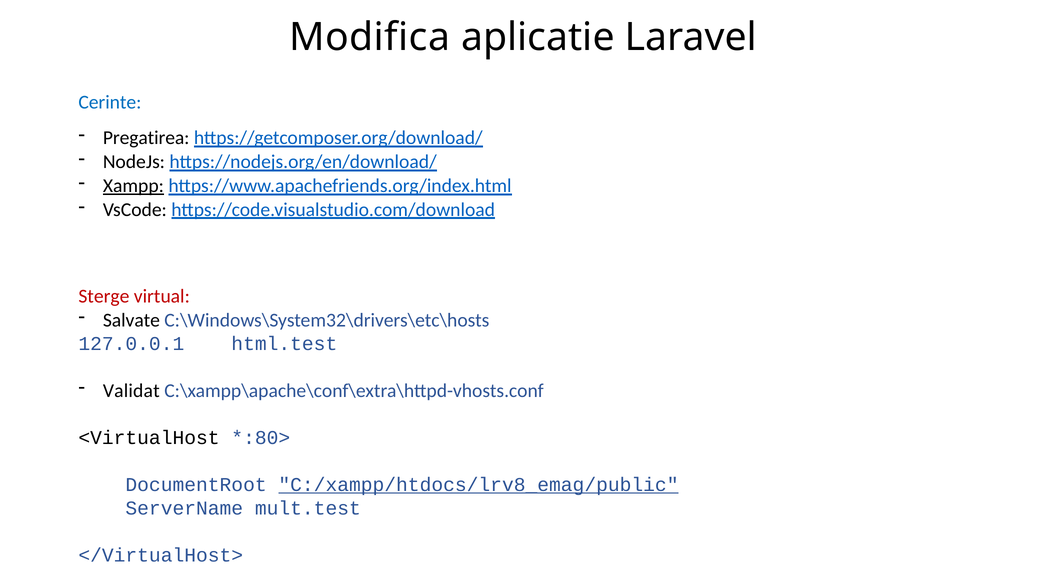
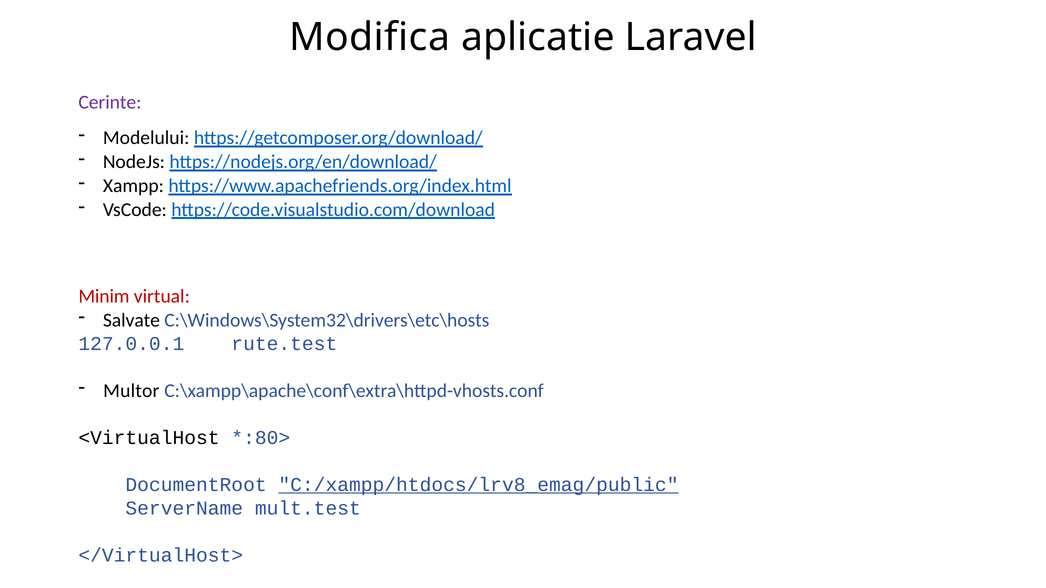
Cerinte colour: blue -> purple
Pregatirea: Pregatirea -> Modelului
Xampp underline: present -> none
Sterge: Sterge -> Minim
html.test: html.test -> rute.test
Validat: Validat -> Multor
